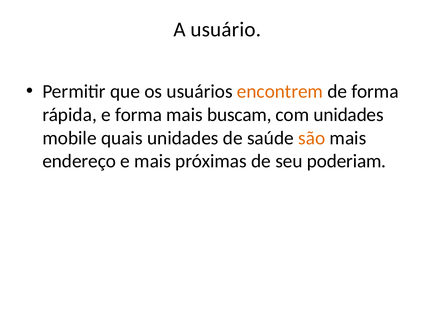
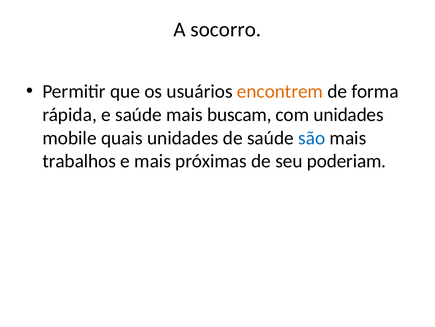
usuário: usuário -> socorro
e forma: forma -> saúde
são colour: orange -> blue
endereço: endereço -> trabalhos
